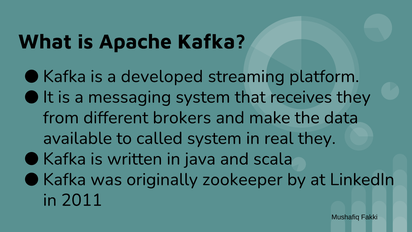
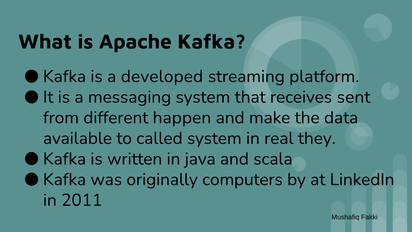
receives they: they -> sent
brokers: brokers -> happen
zookeeper: zookeeper -> computers
